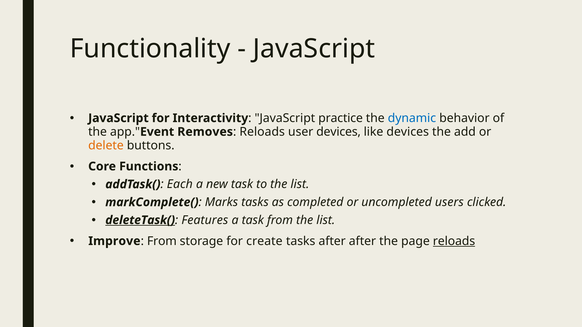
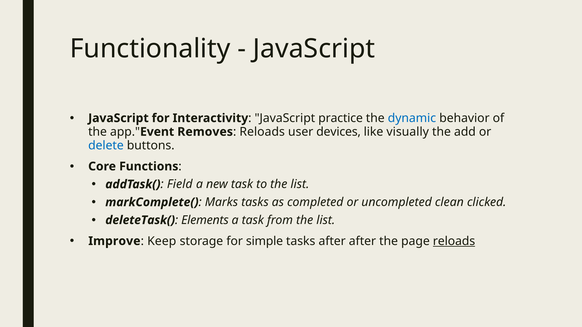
like devices: devices -> visually
delete colour: orange -> blue
Each: Each -> Field
users: users -> clean
deleteTask( underline: present -> none
Features: Features -> Elements
From at (162, 241): From -> Keep
create: create -> simple
